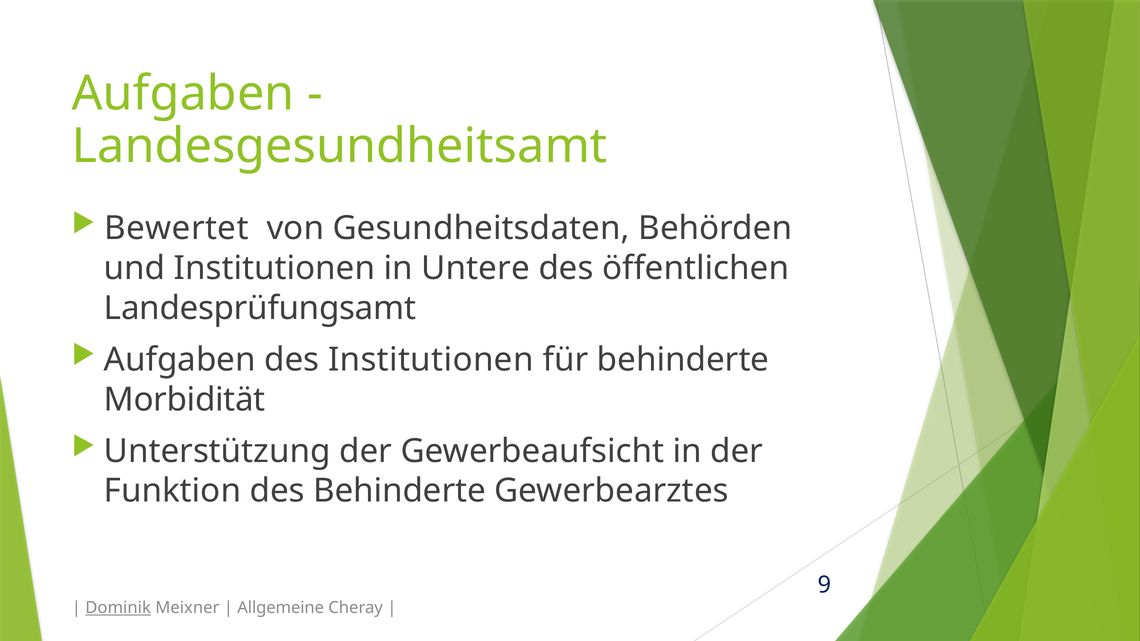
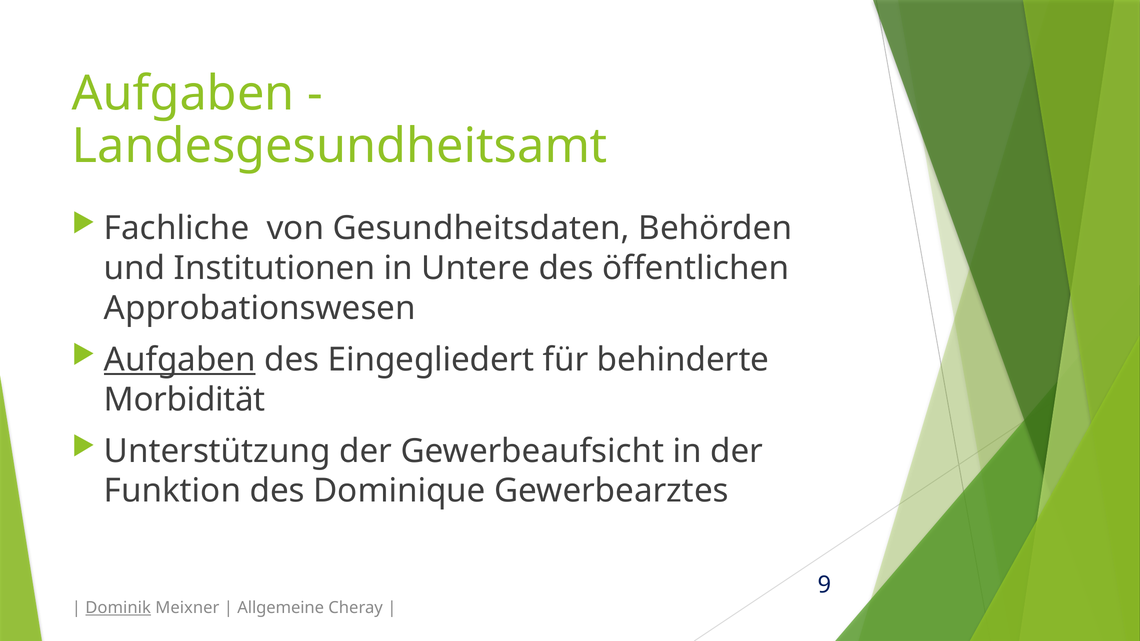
Bewertet: Bewertet -> Fachliche
Landesprüfungsamt: Landesprüfungsamt -> Approbationswesen
Aufgaben at (180, 360) underline: none -> present
des Institutionen: Institutionen -> Eingegliedert
des Behinderte: Behinderte -> Dominique
